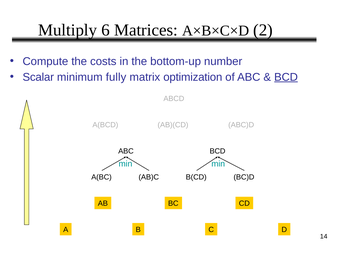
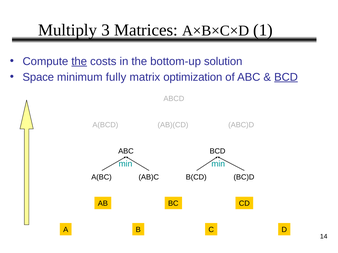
6: 6 -> 3
2: 2 -> 1
the at (79, 61) underline: none -> present
number: number -> solution
Scalar: Scalar -> Space
